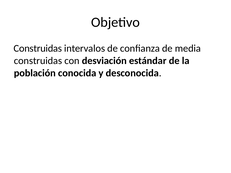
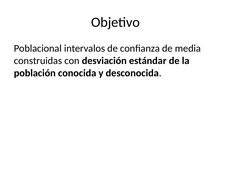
Construidas at (38, 48): Construidas -> Poblacional
